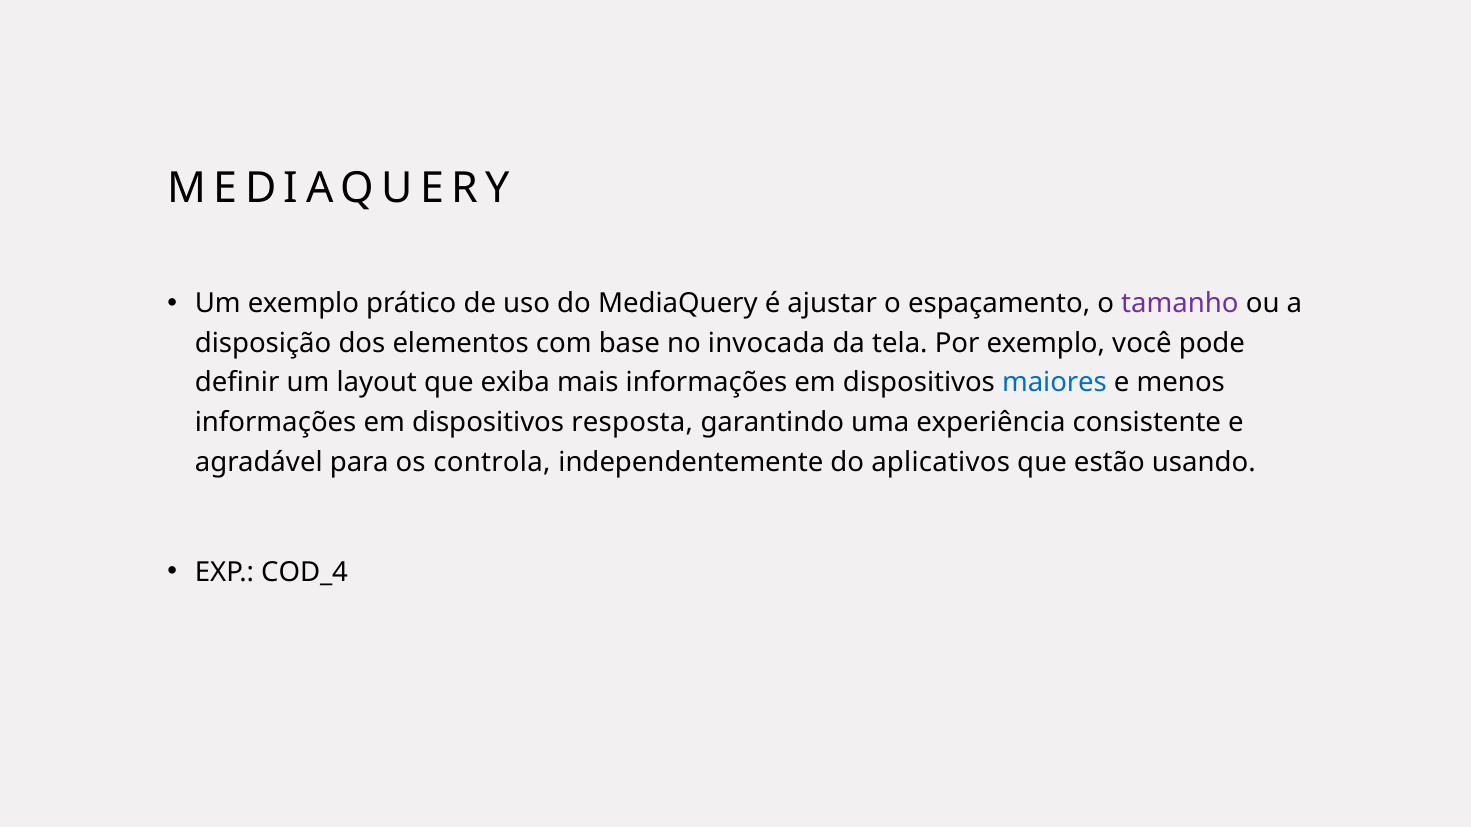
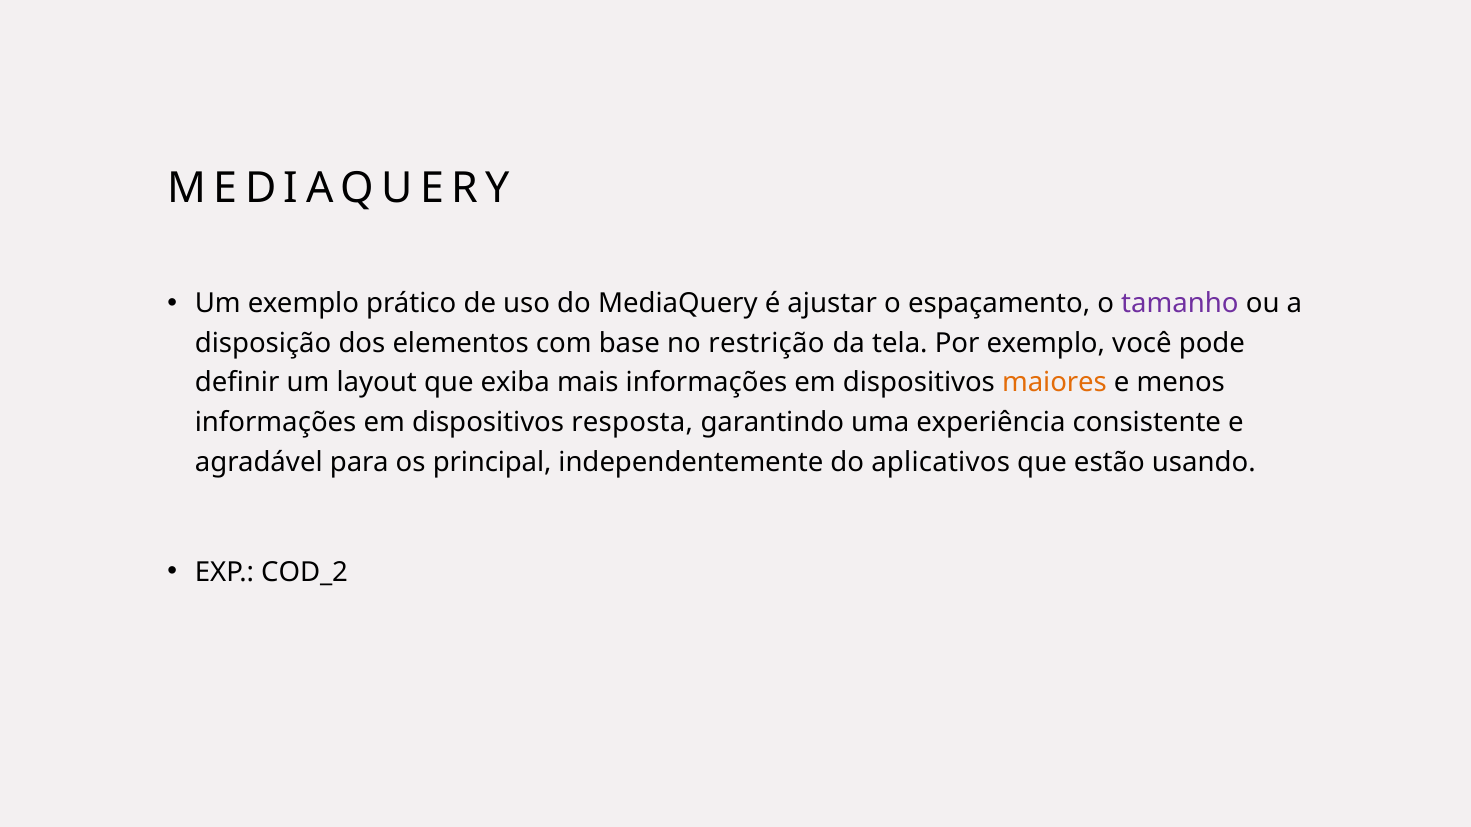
invocada: invocada -> restrição
maiores colour: blue -> orange
controla: controla -> principal
COD_4: COD_4 -> COD_2
